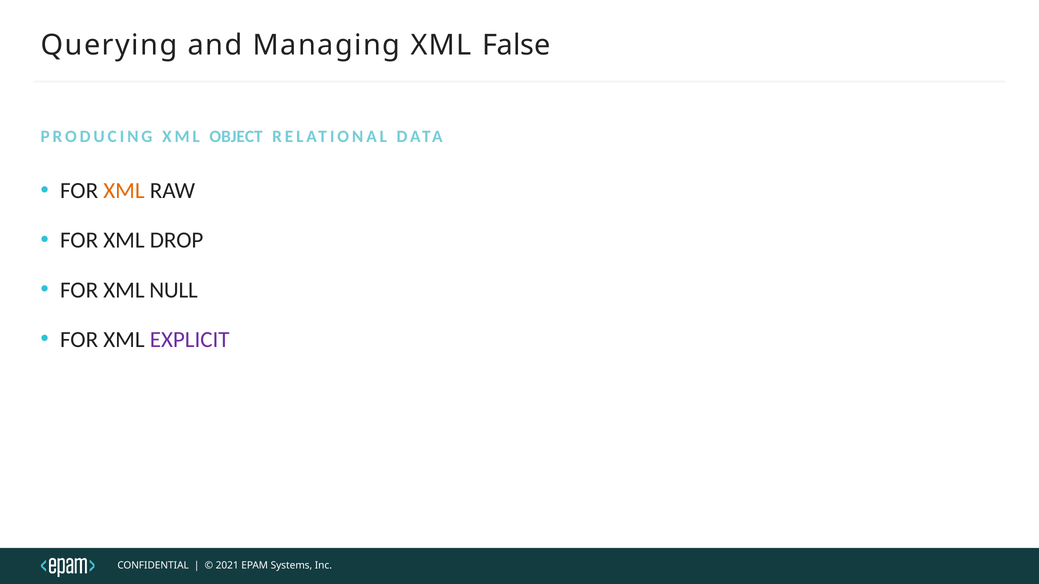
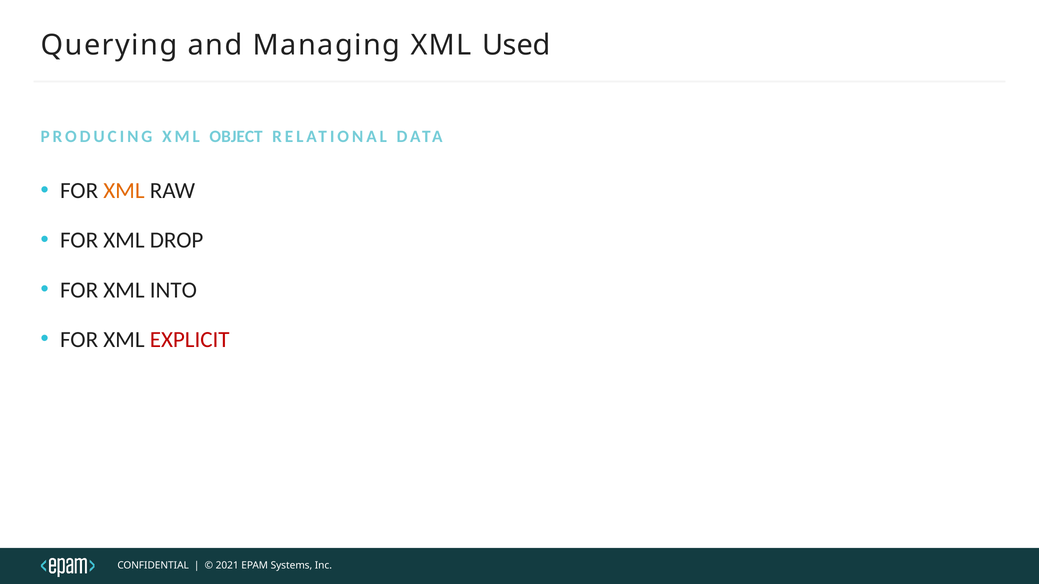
False: False -> Used
NULL: NULL -> INTO
EXPLICIT colour: purple -> red
